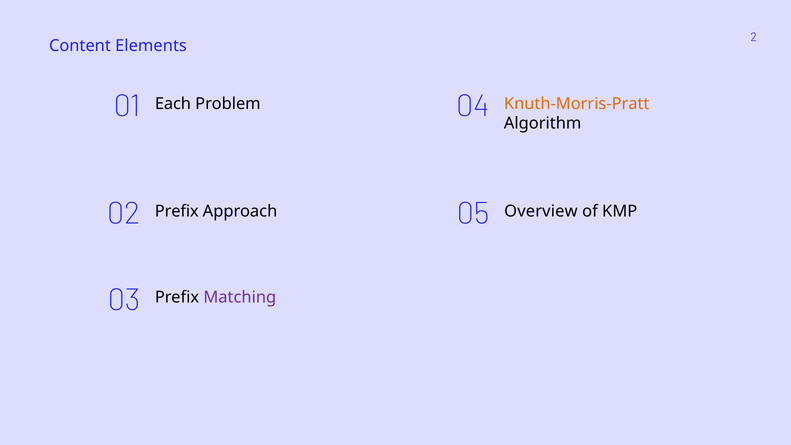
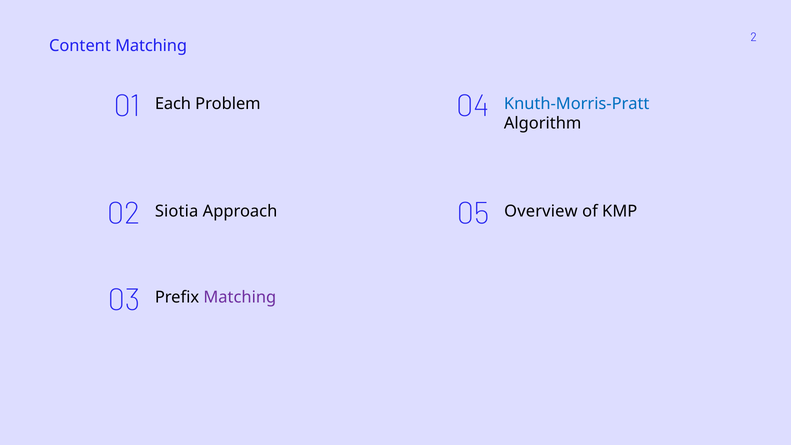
Content Elements: Elements -> Matching
Knuth-Morris-Pratt colour: orange -> blue
02 Prefix: Prefix -> Siotia
